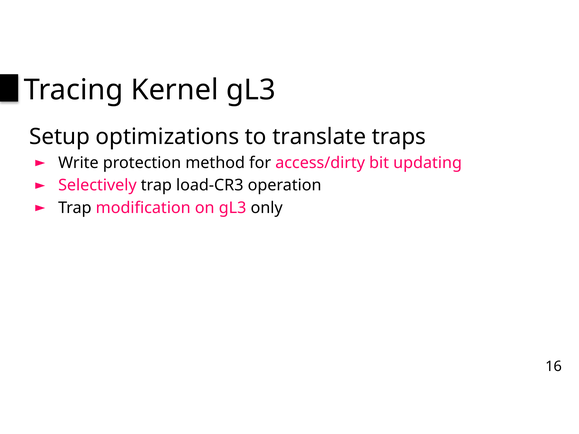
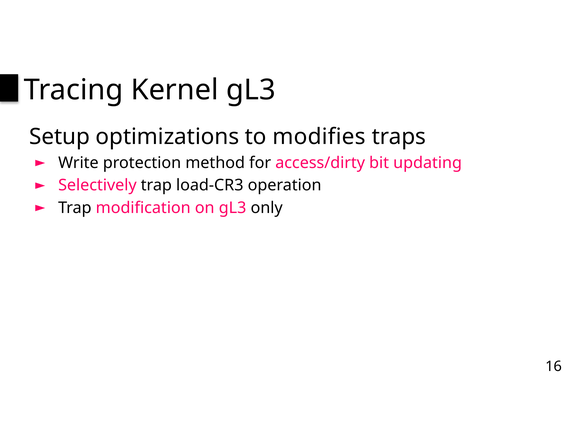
translate: translate -> modifies
